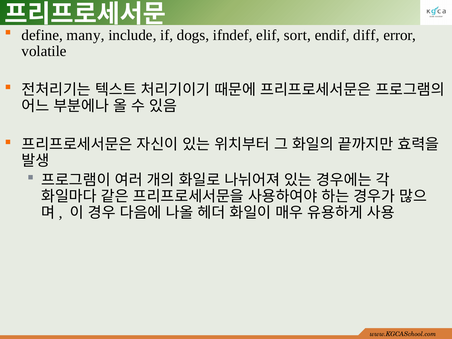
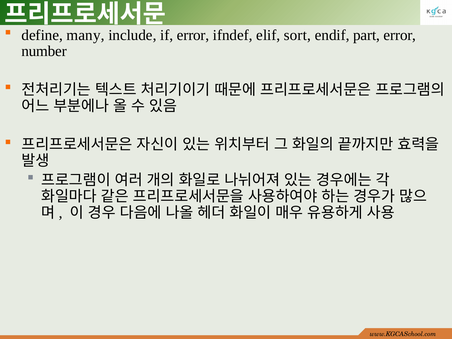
if dogs: dogs -> error
diff: diff -> part
volatile: volatile -> number
